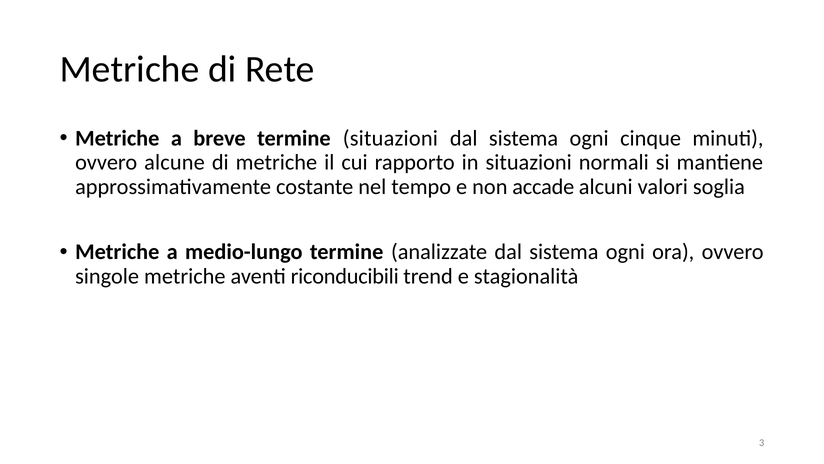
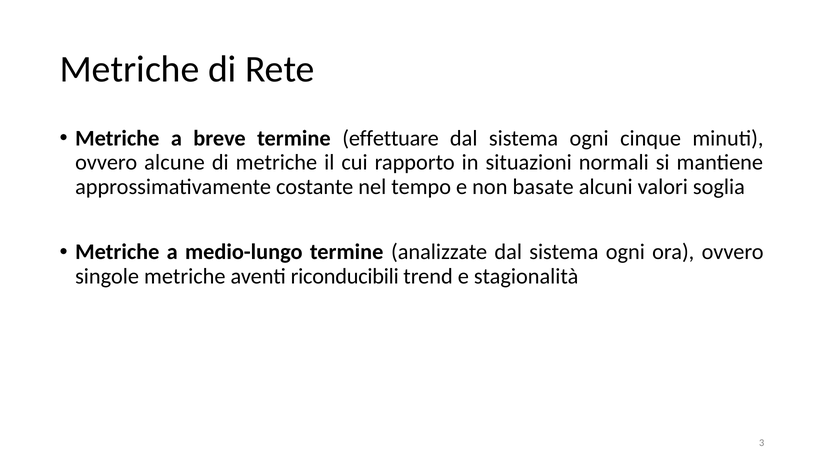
termine situazioni: situazioni -> effettuare
accade: accade -> basate
